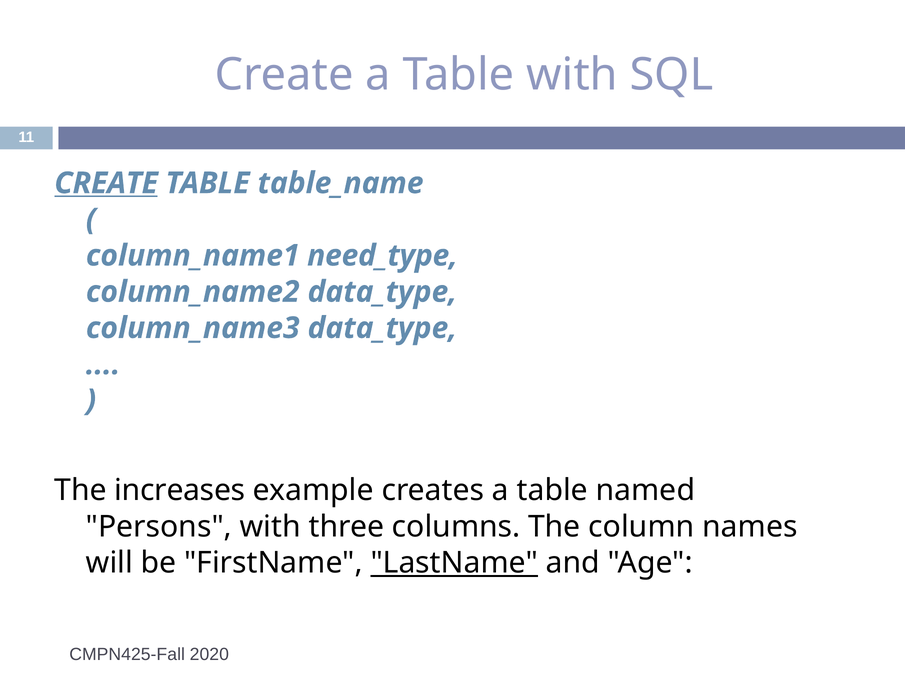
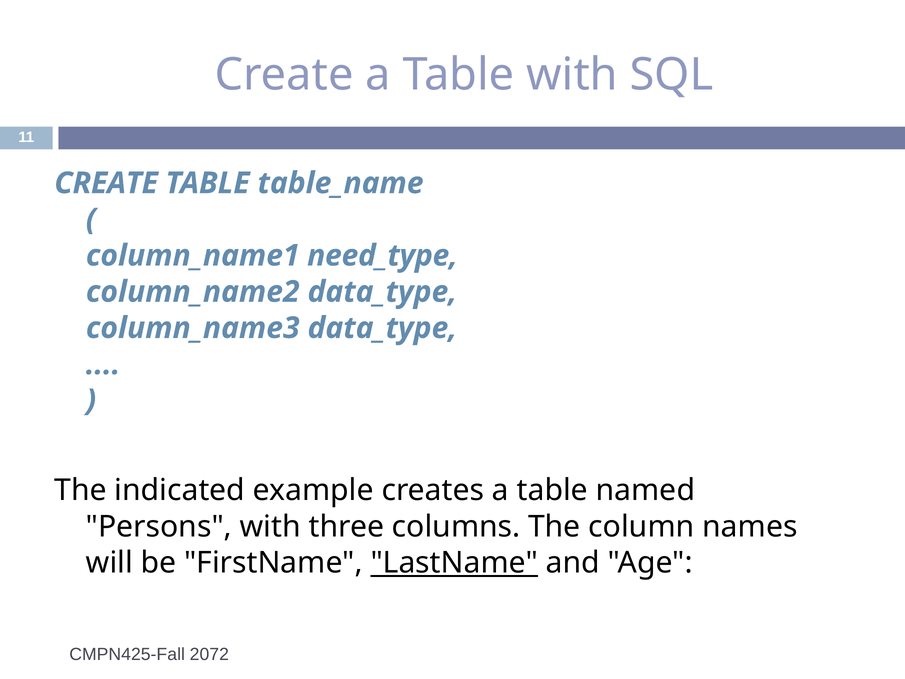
CREATE at (106, 183) underline: present -> none
increases: increases -> indicated
2020: 2020 -> 2072
